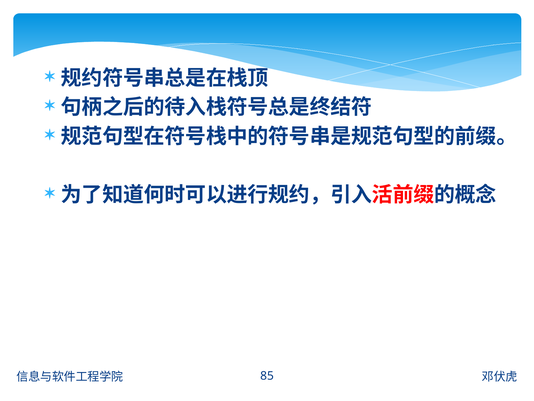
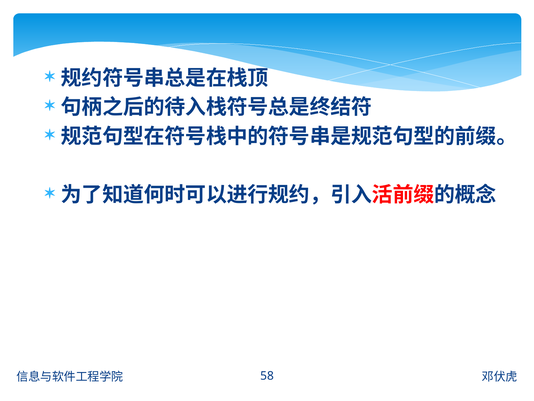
85: 85 -> 58
